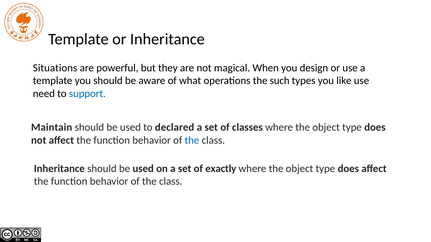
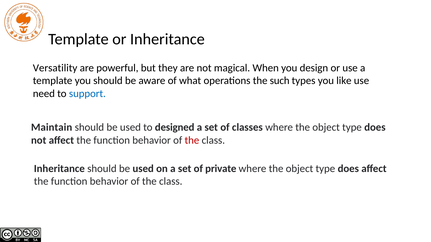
Situations: Situations -> Versatility
declared: declared -> designed
the at (192, 140) colour: blue -> red
exactly: exactly -> private
